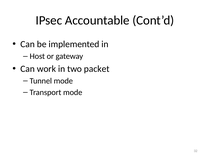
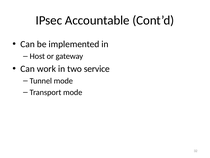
packet: packet -> service
